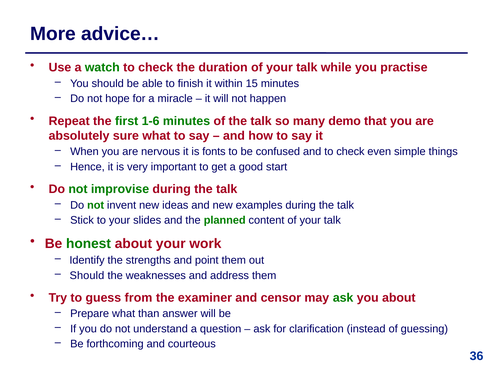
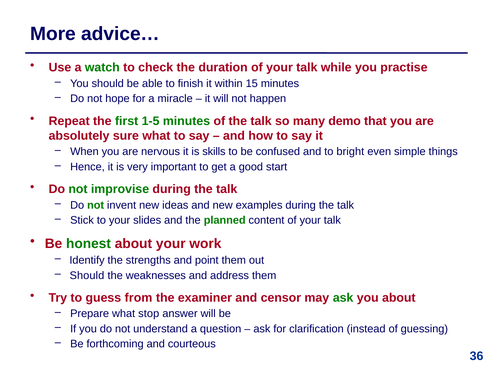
1-6: 1-6 -> 1-5
fonts: fonts -> skills
and to check: check -> bright
than: than -> stop
